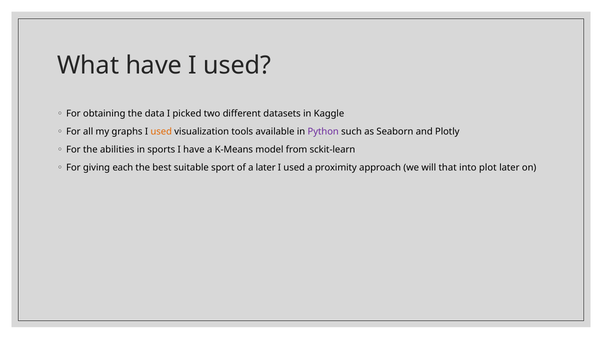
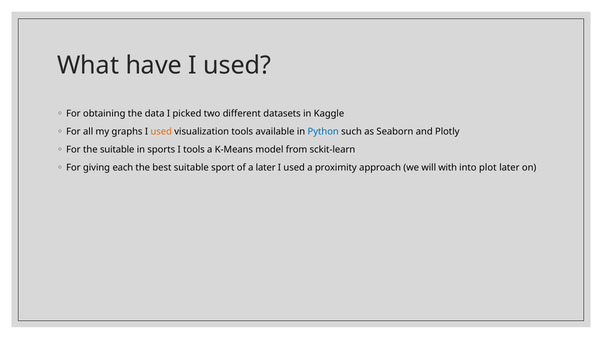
Python colour: purple -> blue
the abilities: abilities -> suitable
I have: have -> tools
that: that -> with
